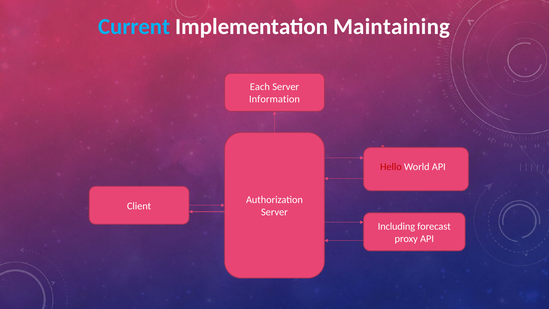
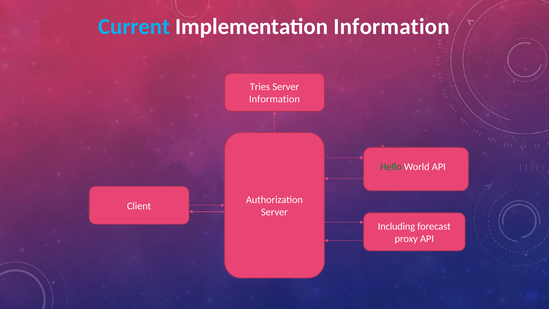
Implementation Maintaining: Maintaining -> Information
Each: Each -> Tries
Hello colour: red -> green
